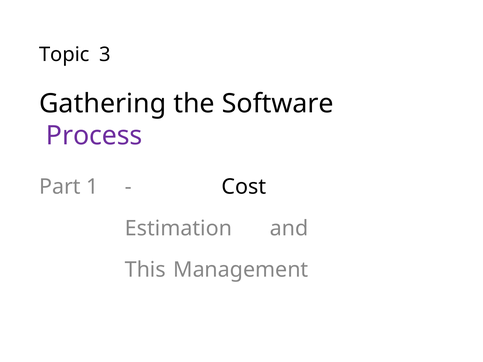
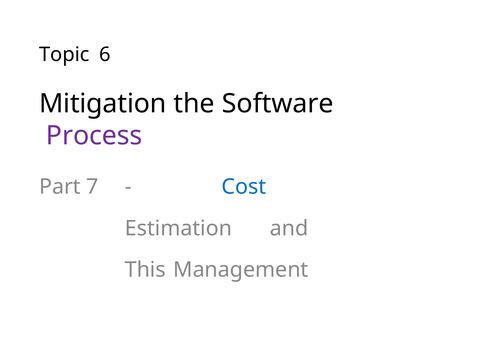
3: 3 -> 6
Gathering: Gathering -> Mitigation
1: 1 -> 7
Cost colour: black -> blue
